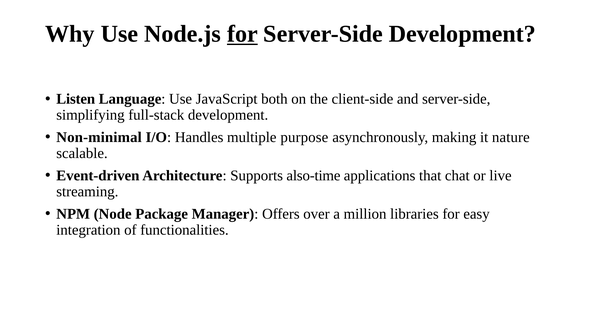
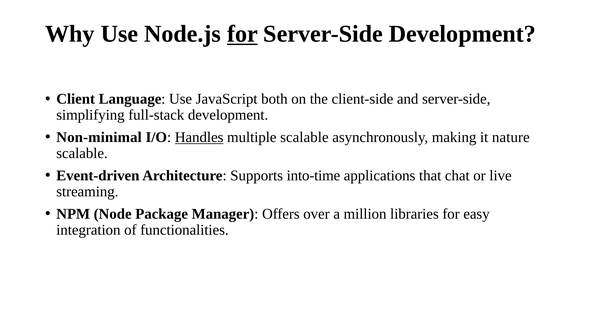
Listen: Listen -> Client
Handles underline: none -> present
multiple purpose: purpose -> scalable
also-time: also-time -> into-time
